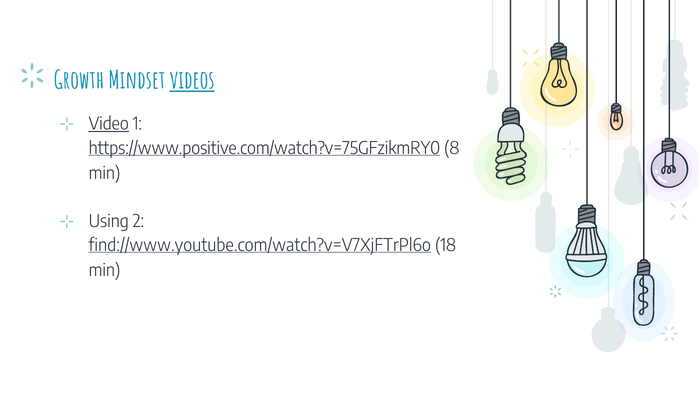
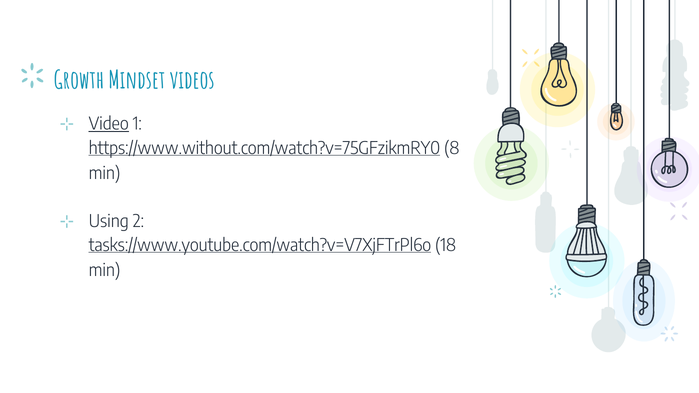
videos underline: present -> none
https://www.positive.com/watch?v=75GFzikmRY0: https://www.positive.com/watch?v=75GFzikmRY0 -> https://www.without.com/watch?v=75GFzikmRY0
find://www.youtube.com/watch?v=V7XjFTrPl6o: find://www.youtube.com/watch?v=V7XjFTrPl6o -> tasks://www.youtube.com/watch?v=V7XjFTrPl6o
